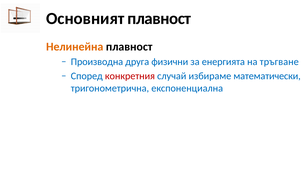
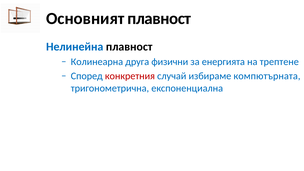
Нелинейна colour: orange -> blue
Производна: Производна -> Колинеарна
тръгване: тръгване -> трептене
математически: математически -> компютърната
